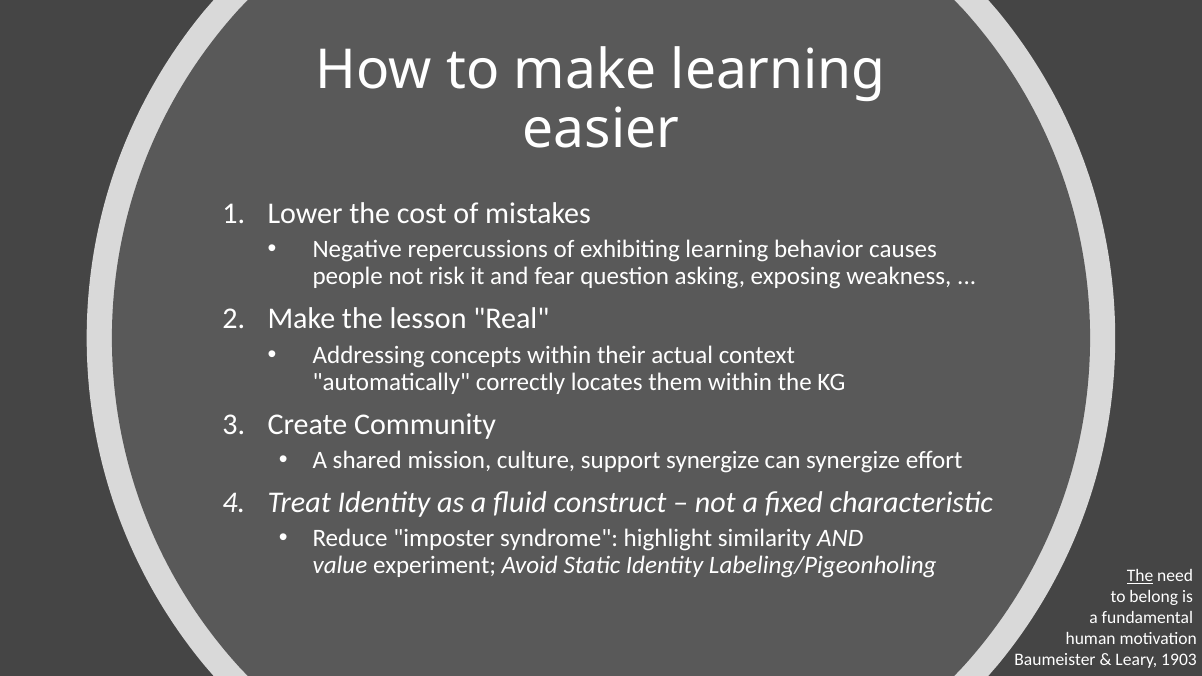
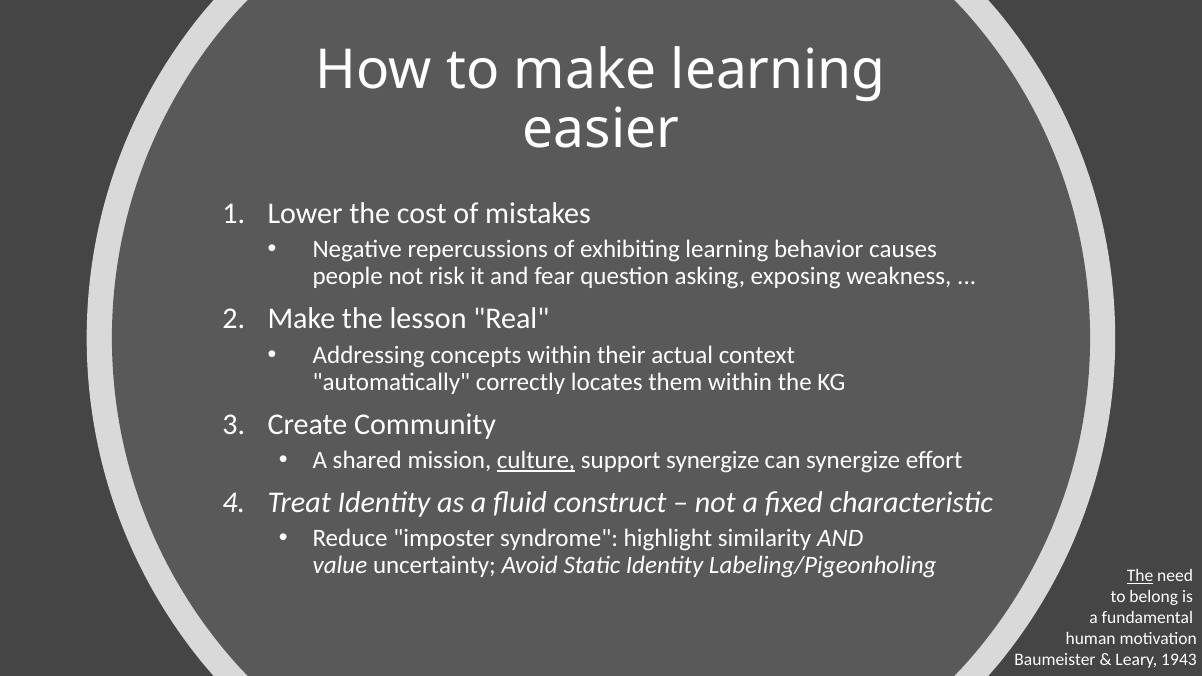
culture underline: none -> present
experiment: experiment -> uncertainty
1903: 1903 -> 1943
